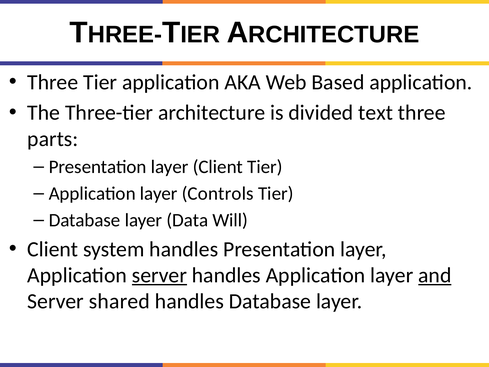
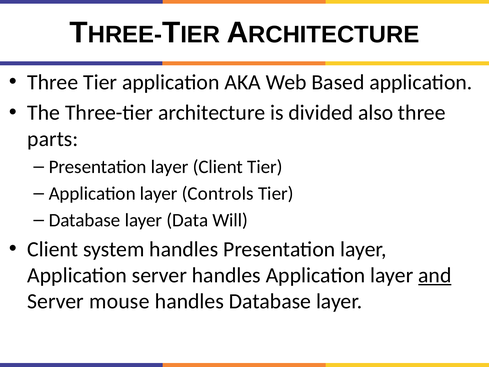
text: text -> also
server at (159, 275) underline: present -> none
shared: shared -> mouse
